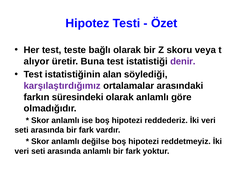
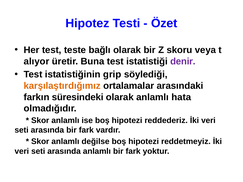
alan: alan -> grip
karşılaştırdığımız colour: purple -> orange
göre: göre -> hata
